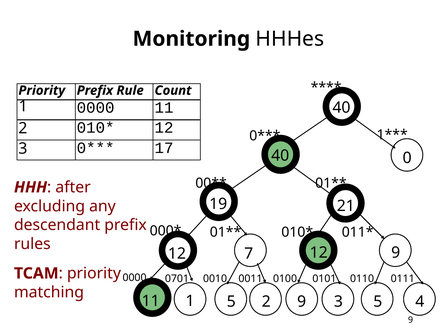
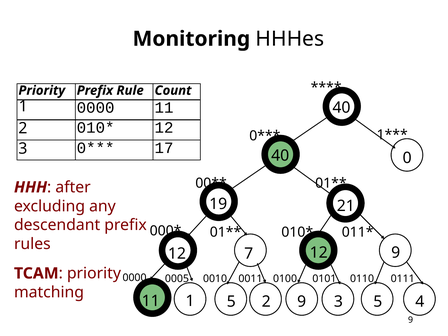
0701: 0701 -> 0005
